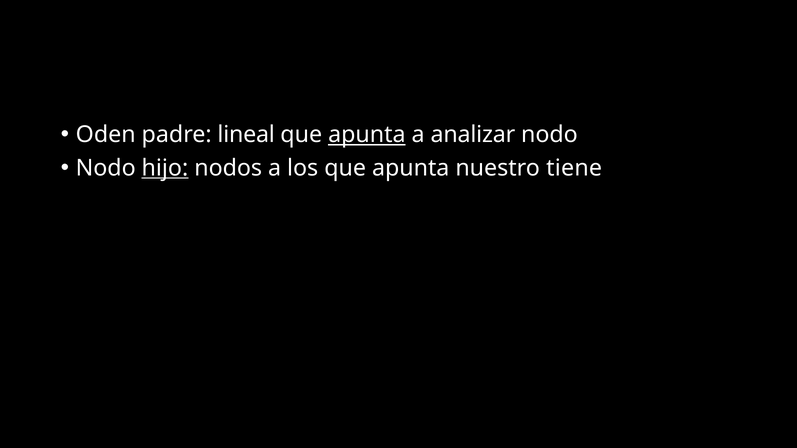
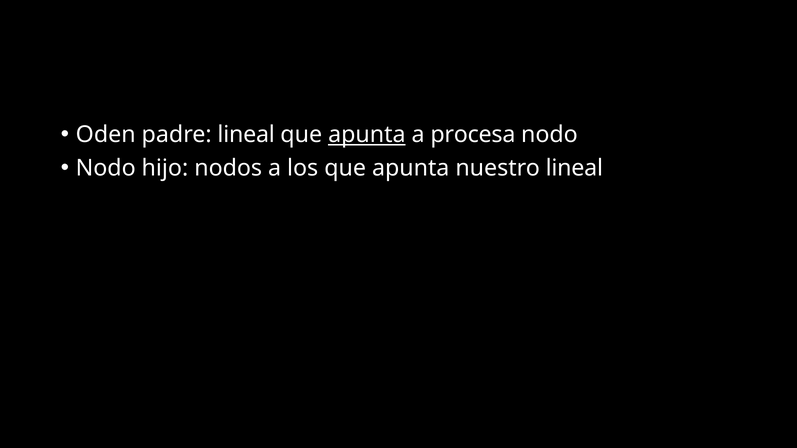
analizar: analizar -> procesa
hijo underline: present -> none
nuestro tiene: tiene -> lineal
